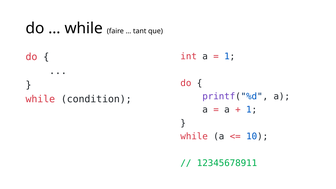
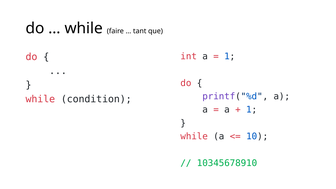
12345678911: 12345678911 -> 10345678910
